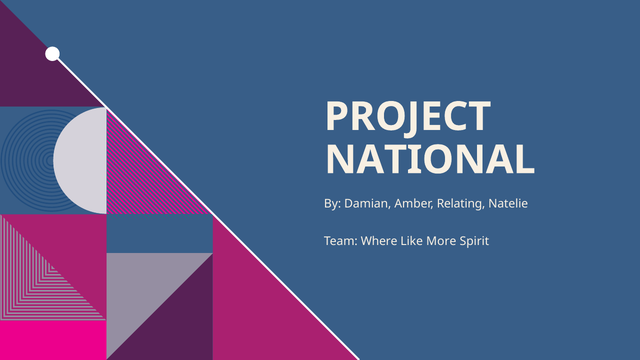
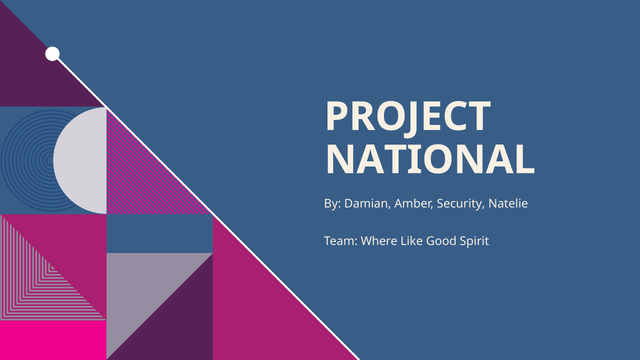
Relating: Relating -> Security
More: More -> Good
